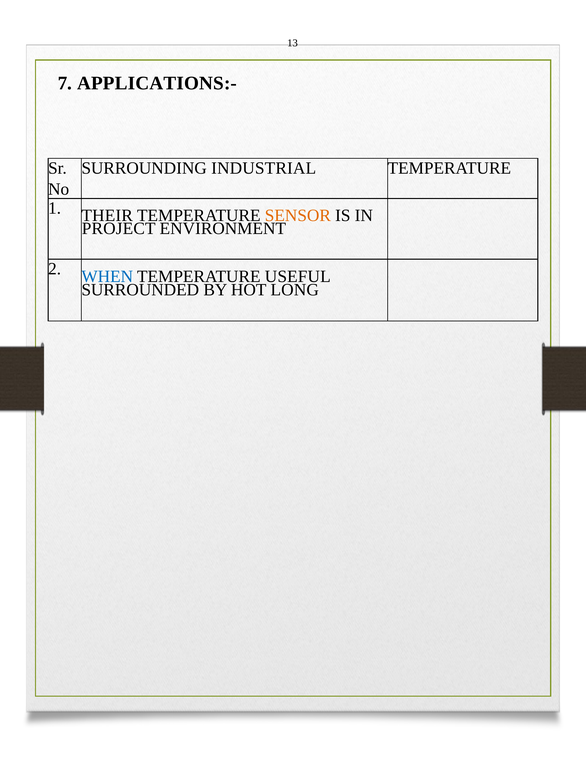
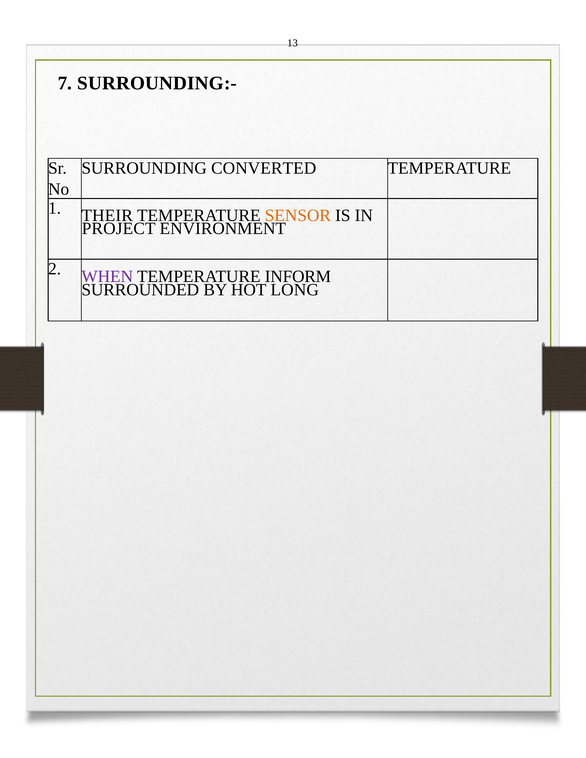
APPLICATIONS:-: APPLICATIONS:- -> SURROUNDING:-
INDUSTRIAL: INDUSTRIAL -> CONVERTED
WHEN colour: blue -> purple
USEFUL: USEFUL -> INFORM
